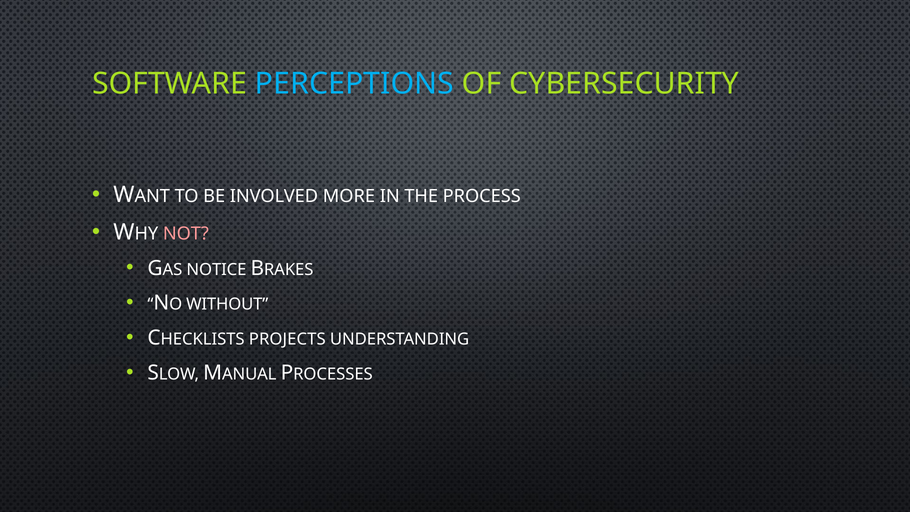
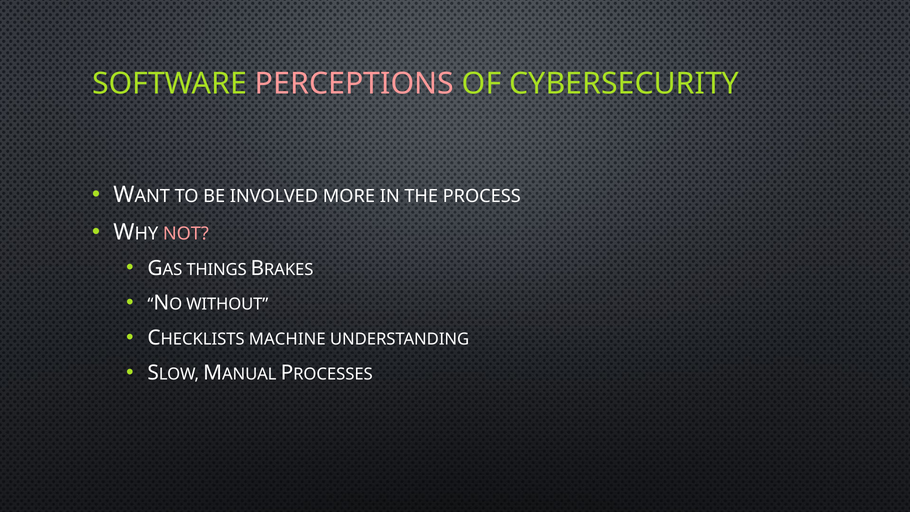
PERCEPTIONS colour: light blue -> pink
NOTICE: NOTICE -> THINGS
PROJECTS: PROJECTS -> MACHINE
